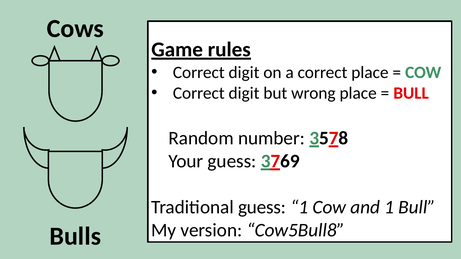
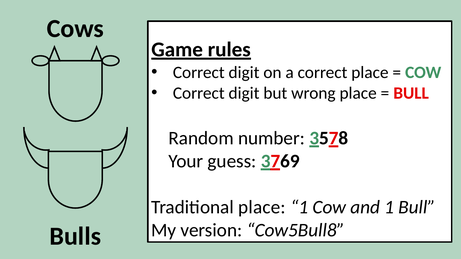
Traditional guess: guess -> place
